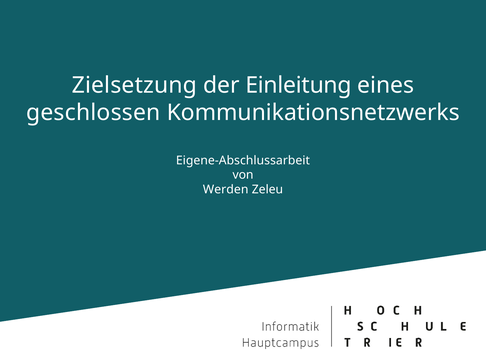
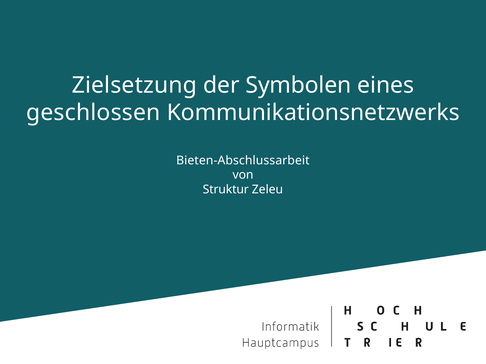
Einleitung: Einleitung -> Symbolen
Eigene-Abschlussarbeit: Eigene-Abschlussarbeit -> Bieten-Abschlussarbeit
Werden: Werden -> Struktur
